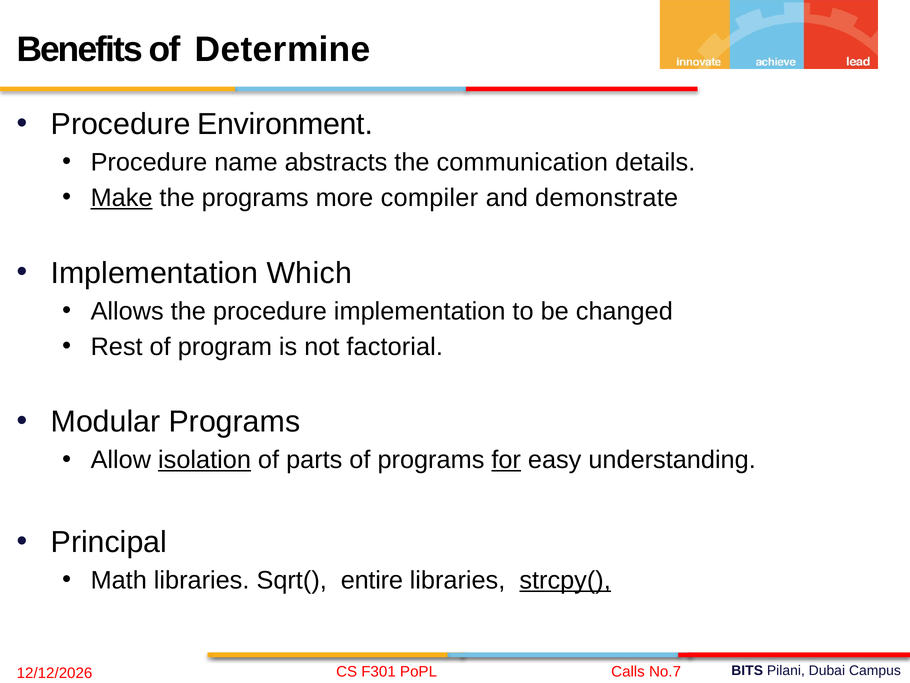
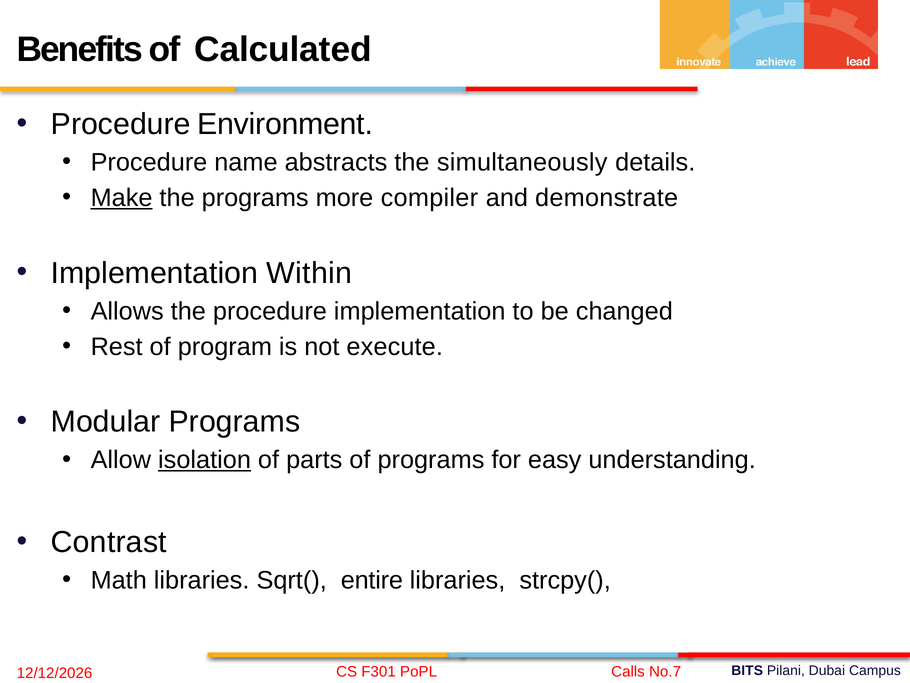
Determine: Determine -> Calculated
communication: communication -> simultaneously
Which: Which -> Within
factorial: factorial -> execute
for underline: present -> none
Principal: Principal -> Contrast
strcpy( underline: present -> none
